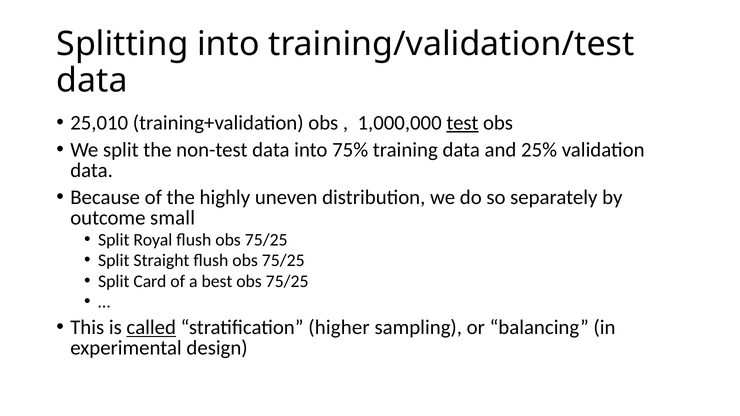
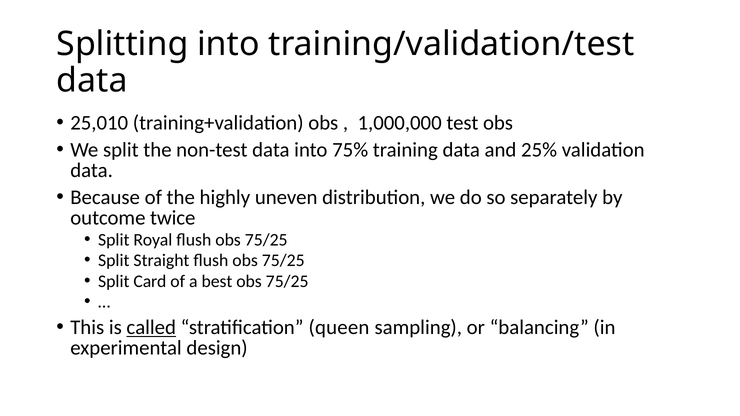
test underline: present -> none
small: small -> twice
higher: higher -> queen
